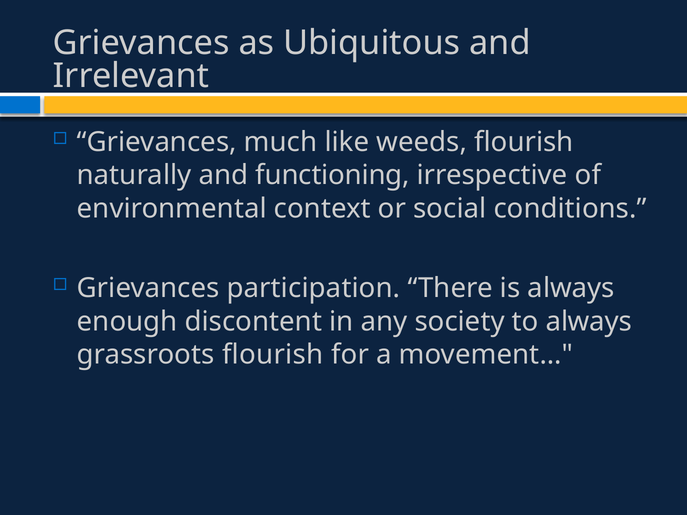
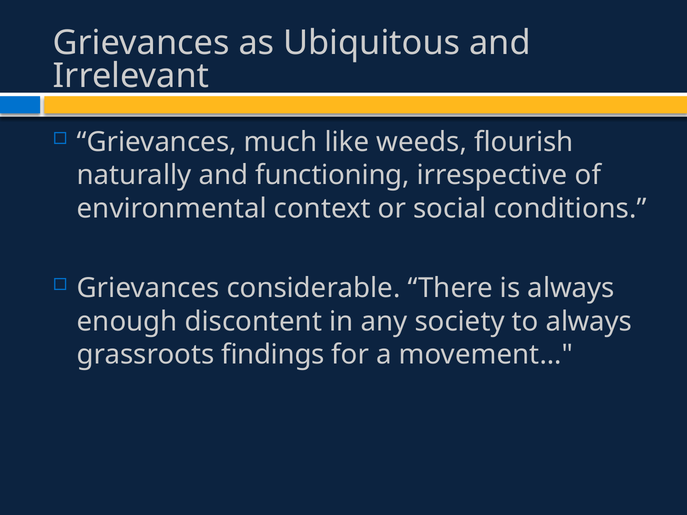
participation: participation -> considerable
grassroots flourish: flourish -> findings
